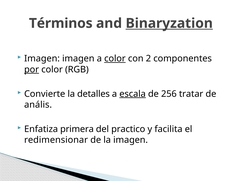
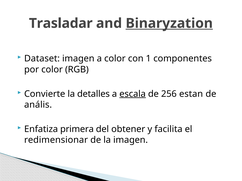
Términos: Términos -> Trasladar
Imagen at (42, 59): Imagen -> Dataset
color at (115, 59) underline: present -> none
2: 2 -> 1
por underline: present -> none
tratar: tratar -> estan
practico: practico -> obtener
